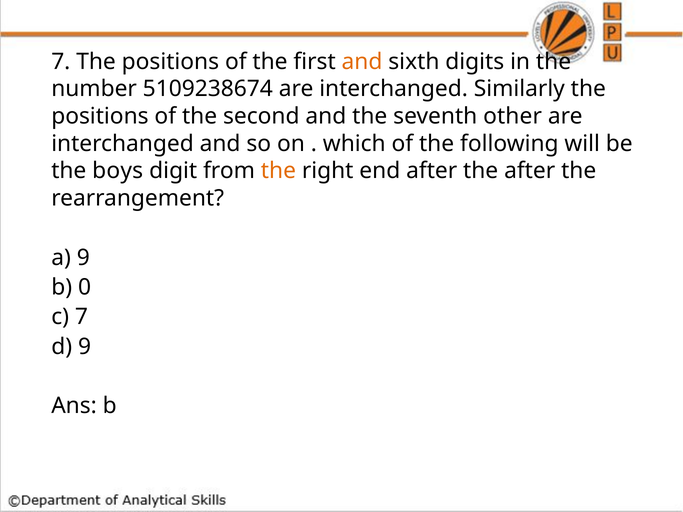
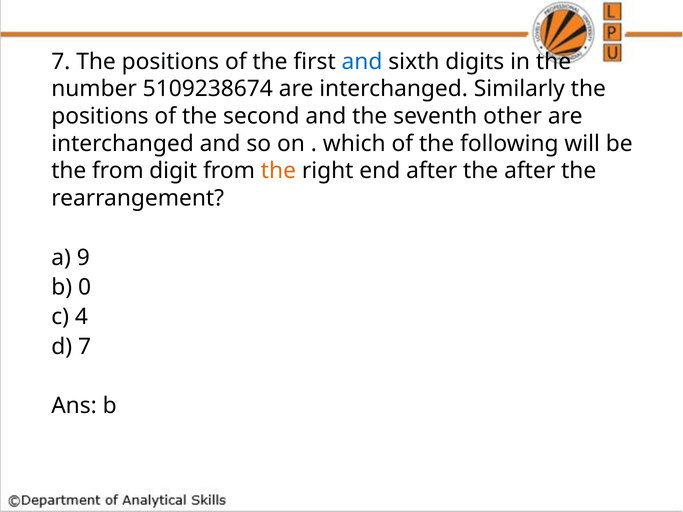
and at (362, 62) colour: orange -> blue
the boys: boys -> from
c 7: 7 -> 4
d 9: 9 -> 7
